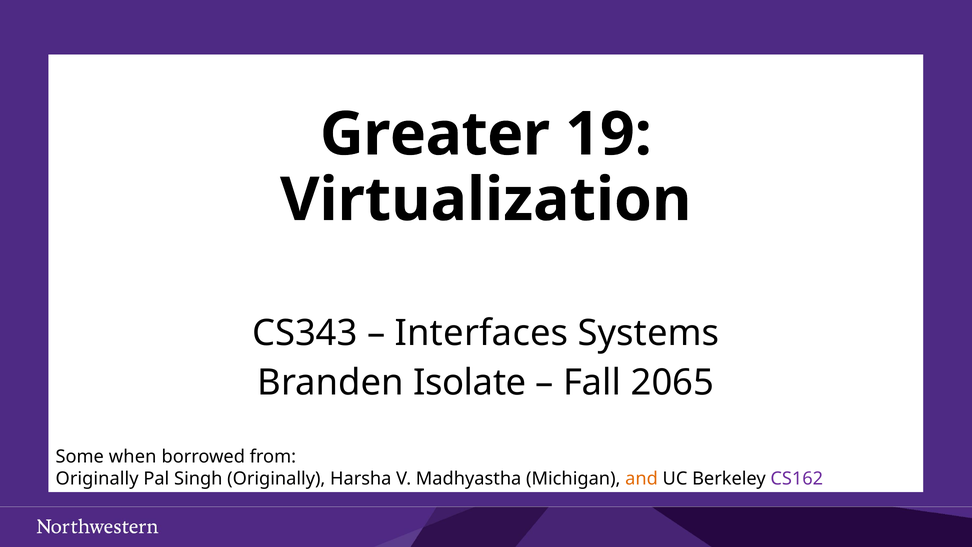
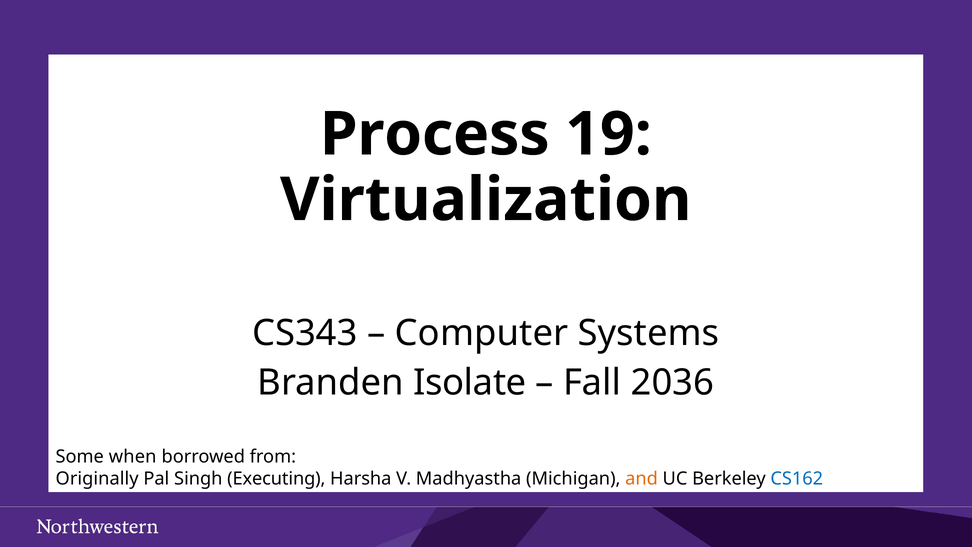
Greater: Greater -> Process
Interfaces: Interfaces -> Computer
2065: 2065 -> 2036
Singh Originally: Originally -> Executing
CS162 colour: purple -> blue
